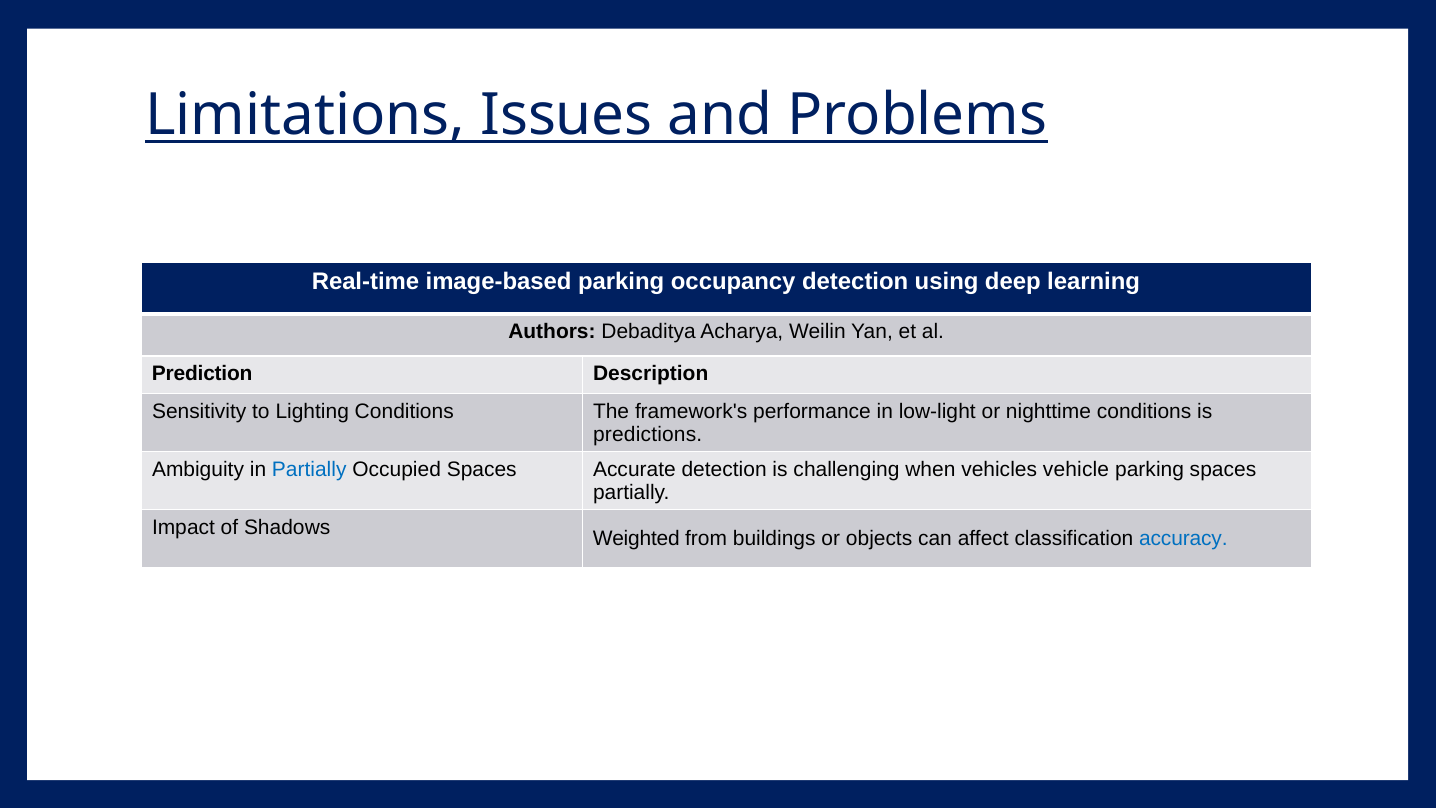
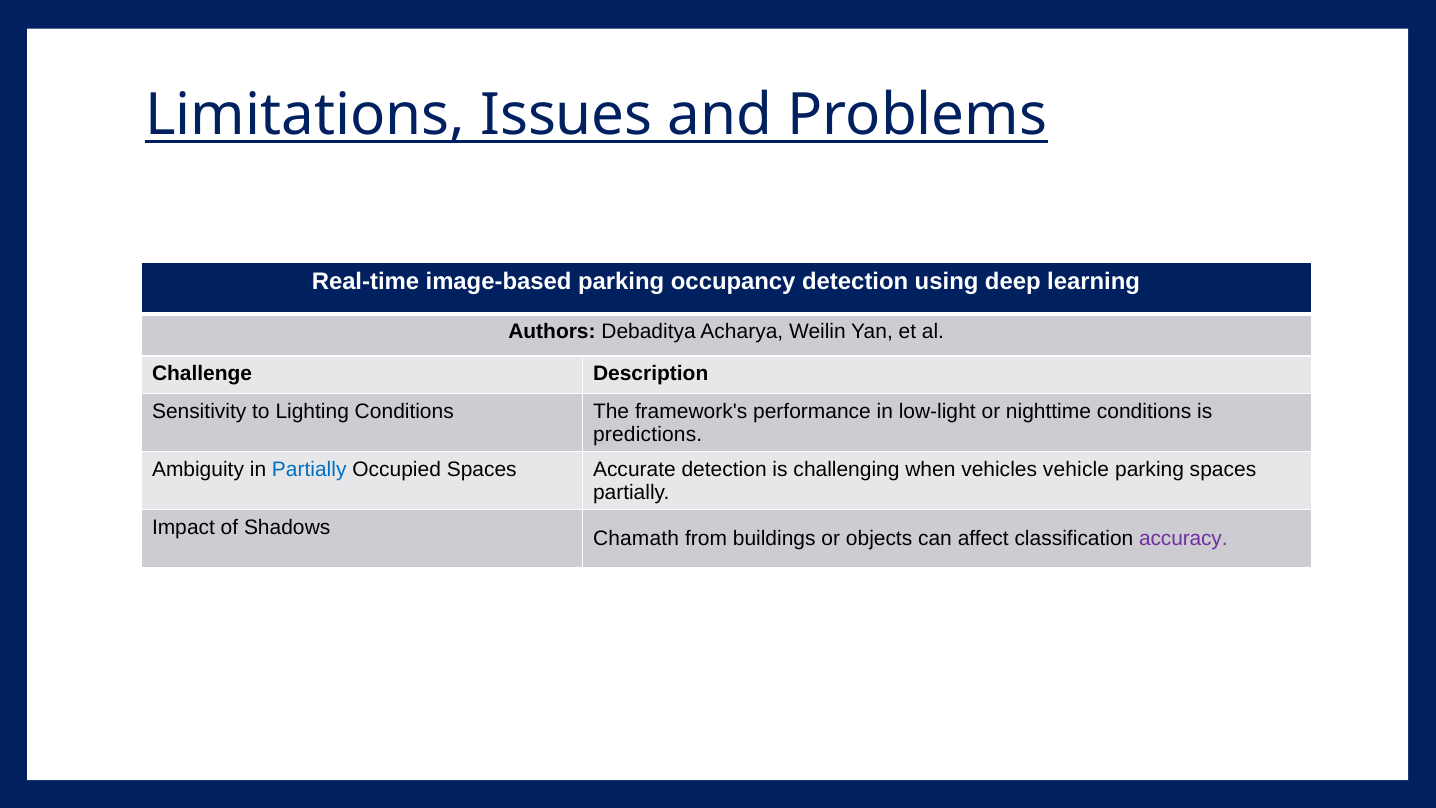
Prediction: Prediction -> Challenge
Weighted: Weighted -> Chamath
accuracy colour: blue -> purple
